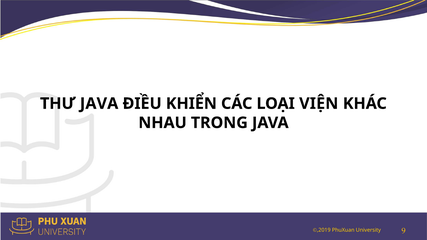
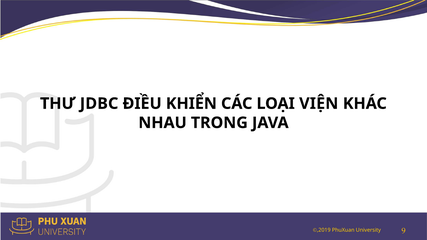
THƯ JAVA: JAVA -> JDBC
